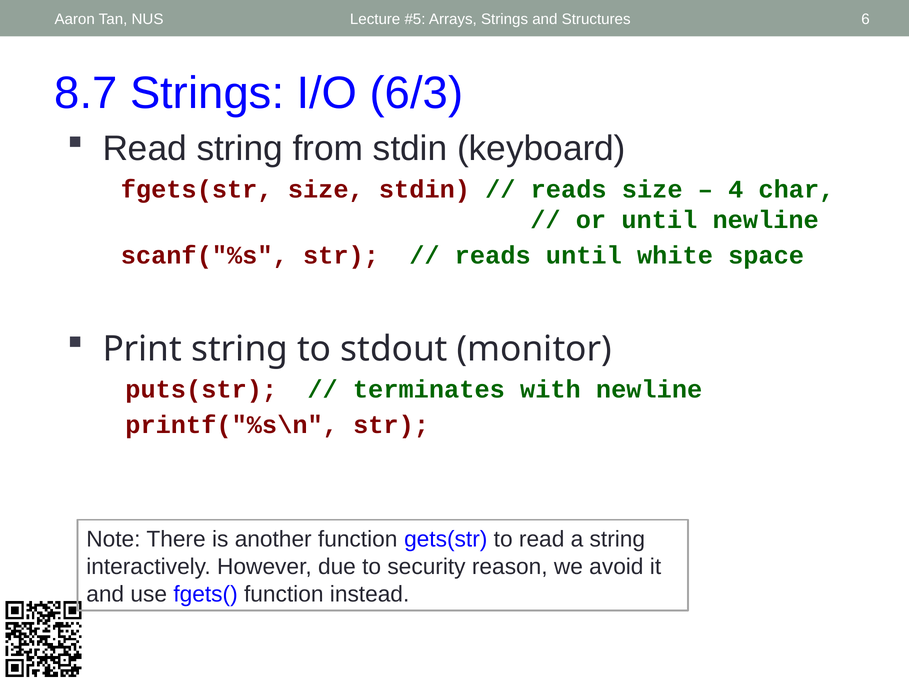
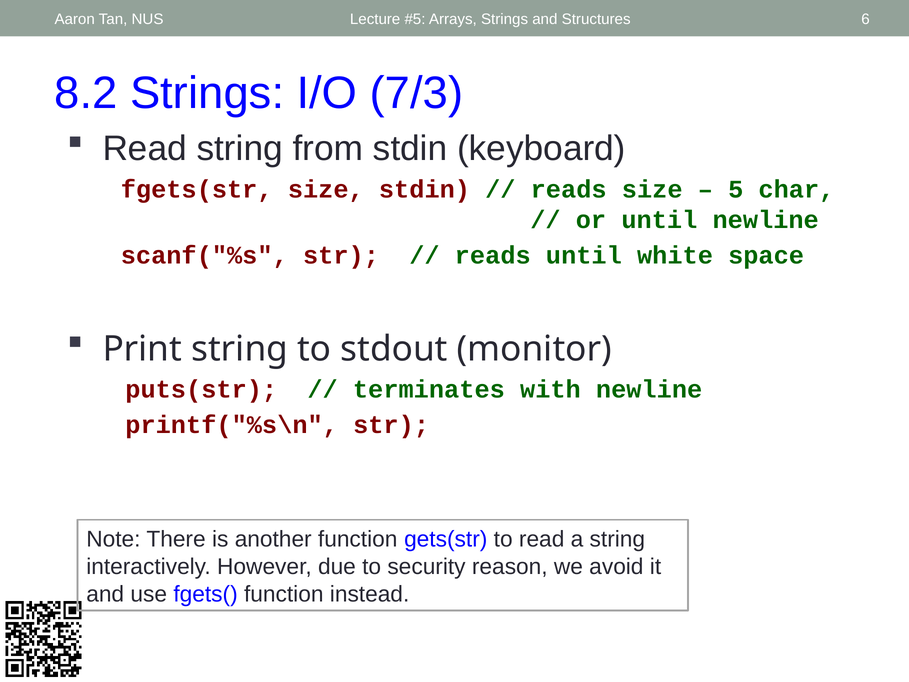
8.7: 8.7 -> 8.2
6/3: 6/3 -> 7/3
4: 4 -> 5
